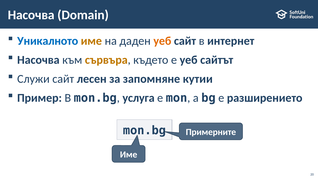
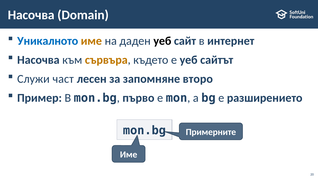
уеб at (162, 41) colour: orange -> black
Служи сайт: сайт -> част
кутии: кутии -> второ
услуга: услуга -> първо
